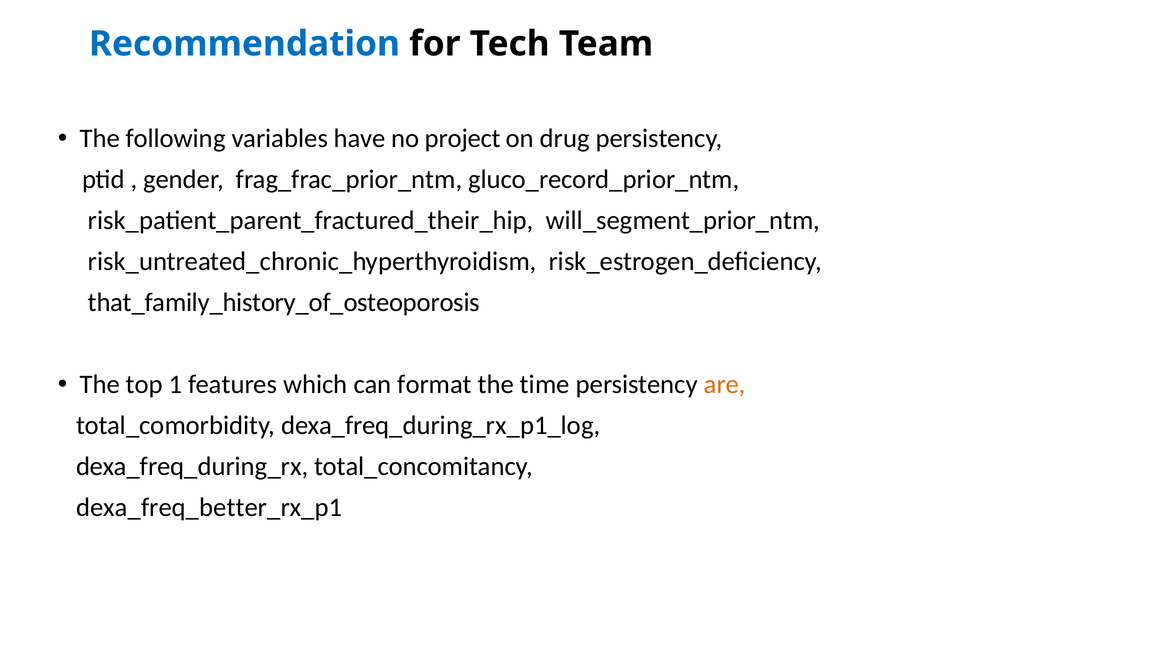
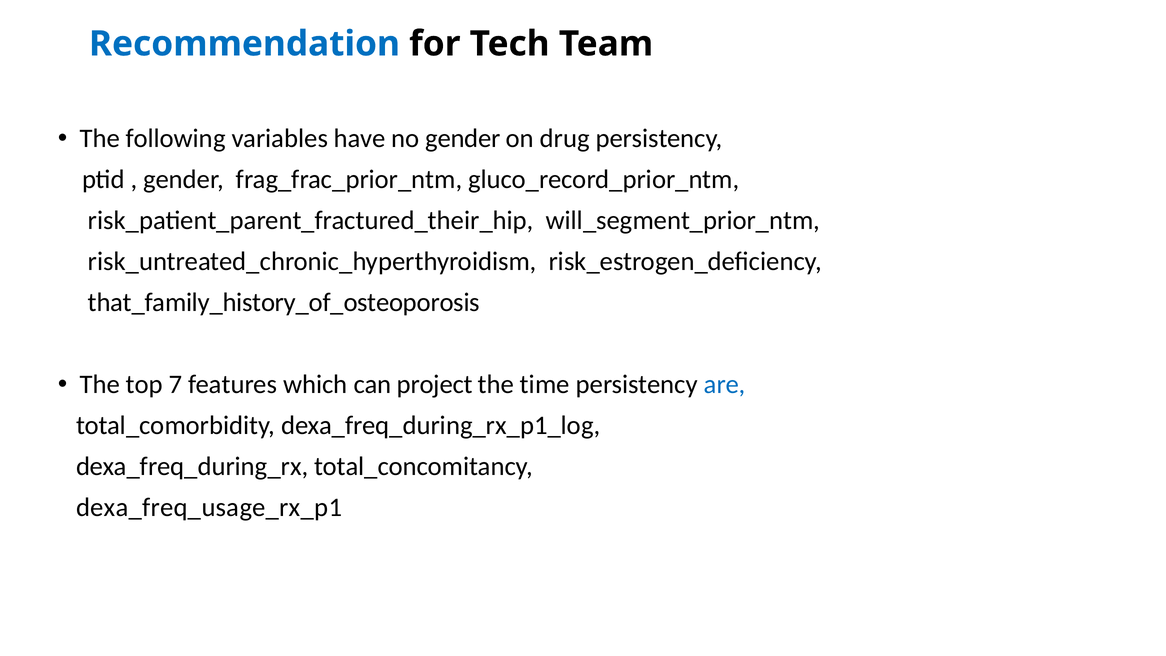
no project: project -> gender
1: 1 -> 7
format: format -> project
are colour: orange -> blue
dexa_freq_better_rx_p1: dexa_freq_better_rx_p1 -> dexa_freq_usage_rx_p1
